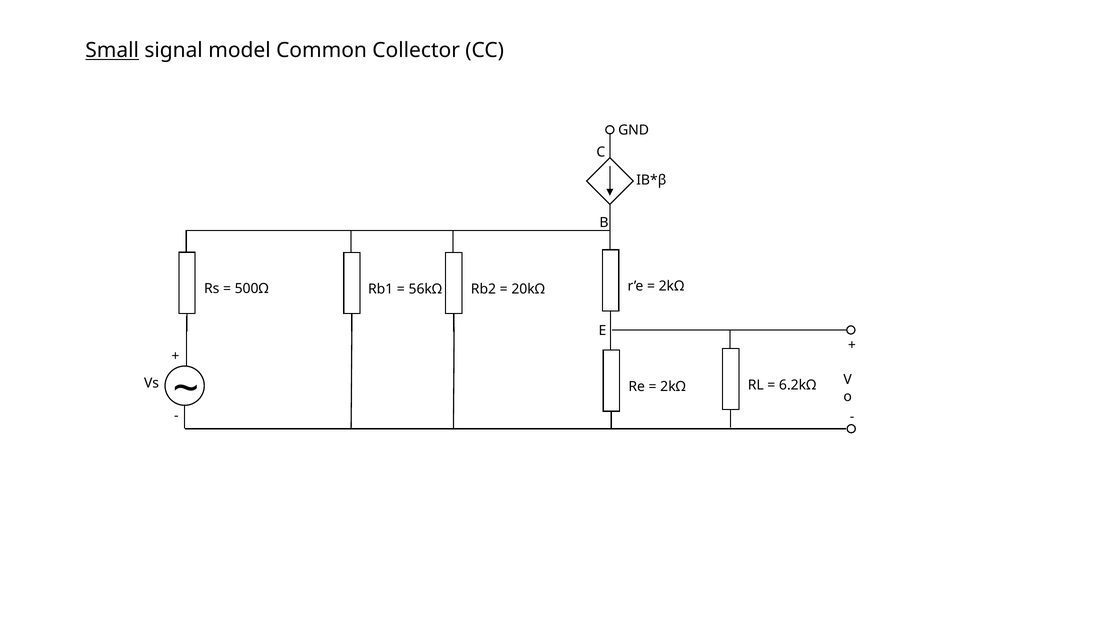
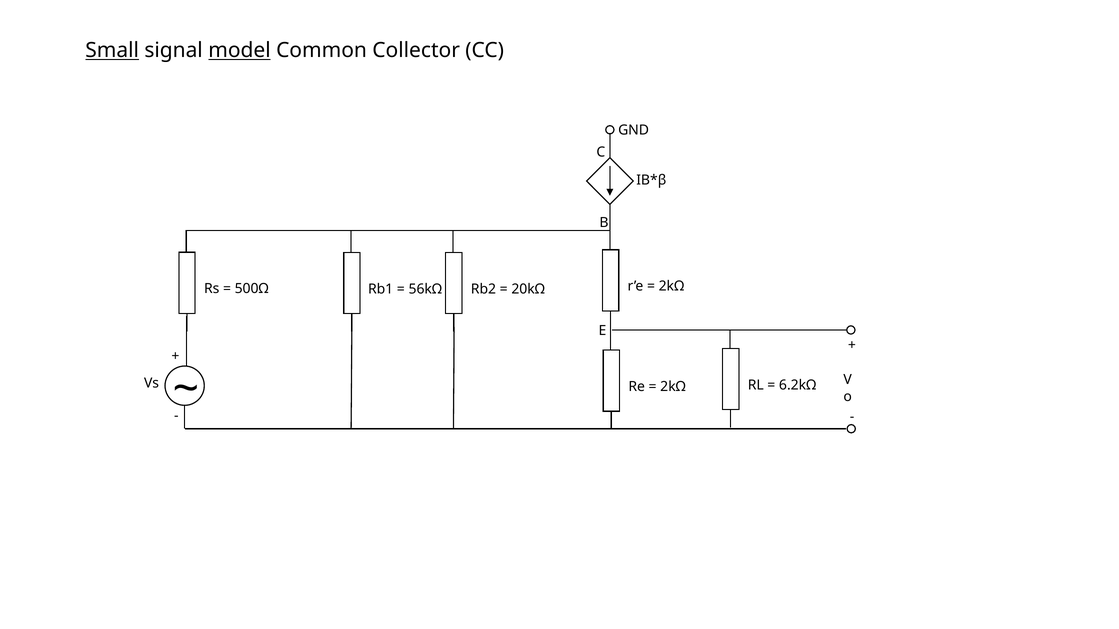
model underline: none -> present
